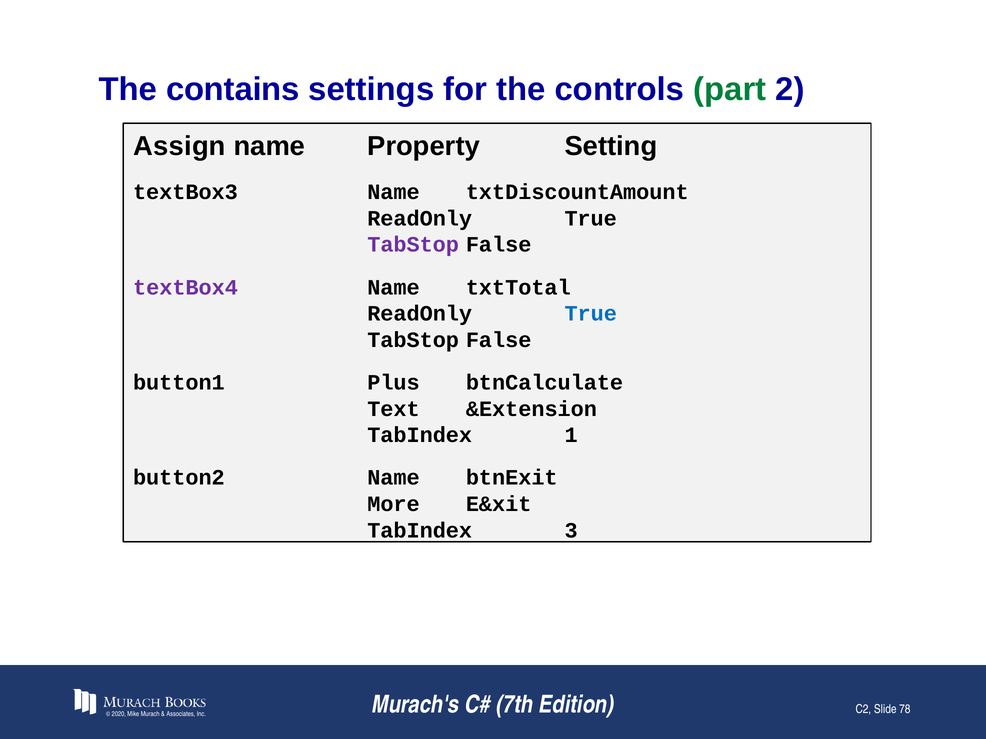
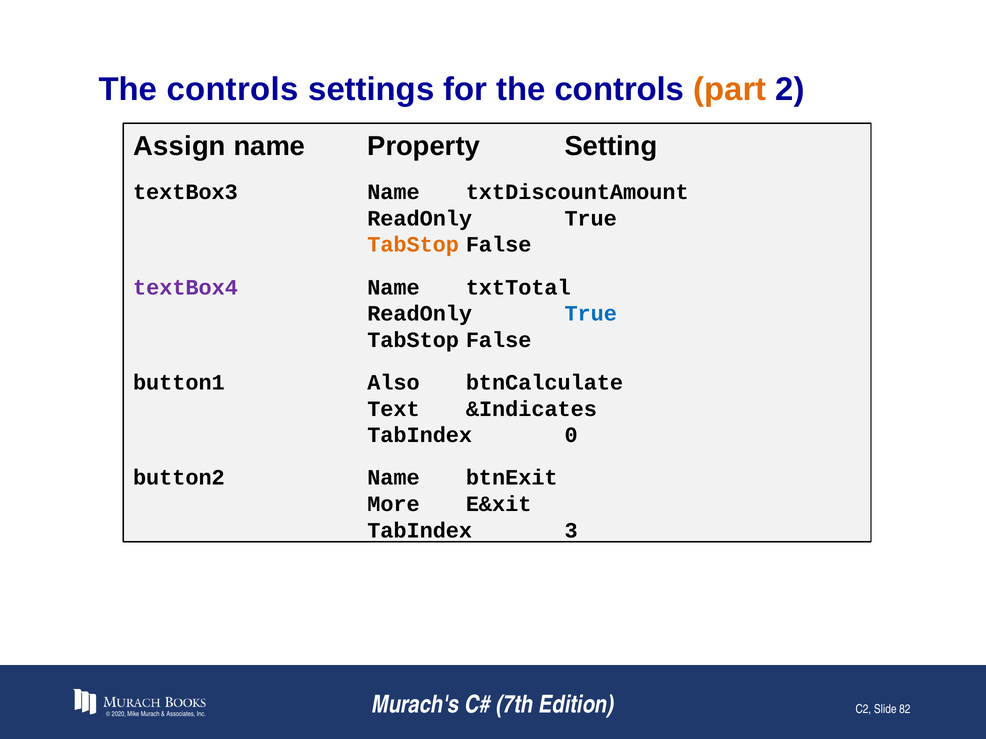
contains at (233, 90): contains -> controls
part colour: green -> orange
TabStop at (413, 245) colour: purple -> orange
Plus: Plus -> Also
&Extension: &Extension -> &Indicates
1: 1 -> 0
78: 78 -> 82
